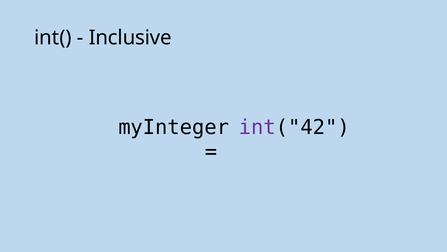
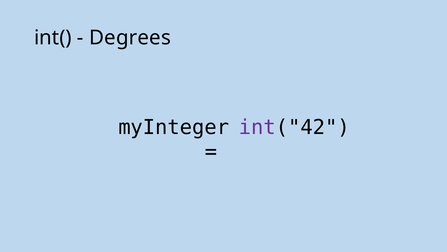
Inclusive: Inclusive -> Degrees
